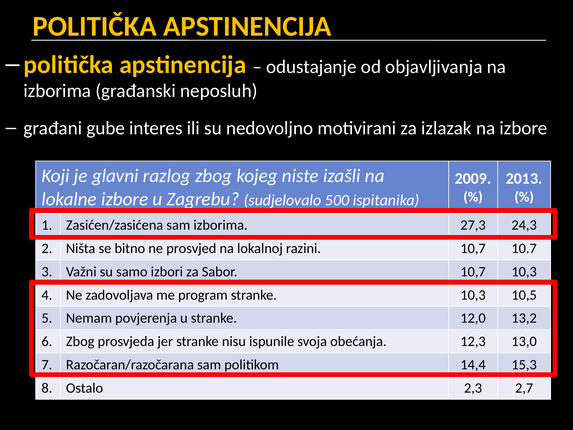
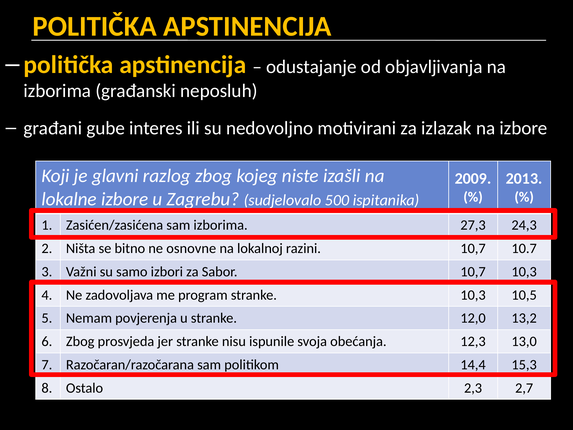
prosvjed: prosvjed -> osnovne
